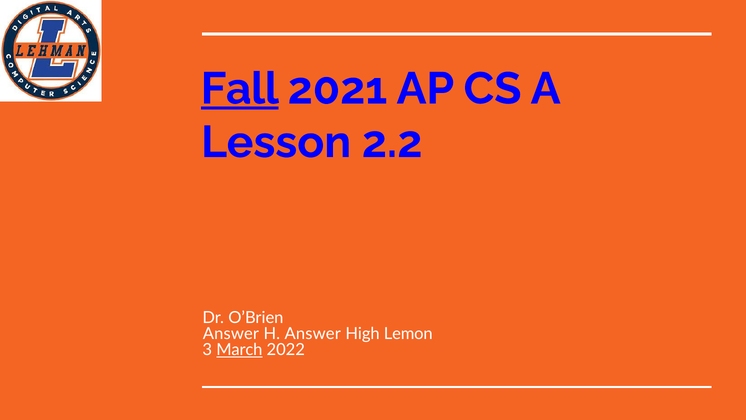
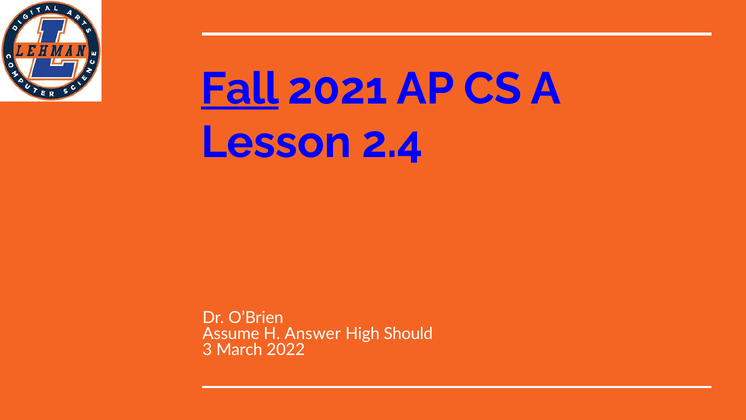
2.2: 2.2 -> 2.4
Answer at (231, 333): Answer -> Assume
Lemon: Lemon -> Should
March underline: present -> none
